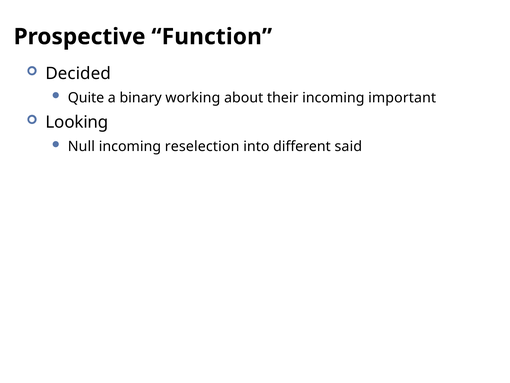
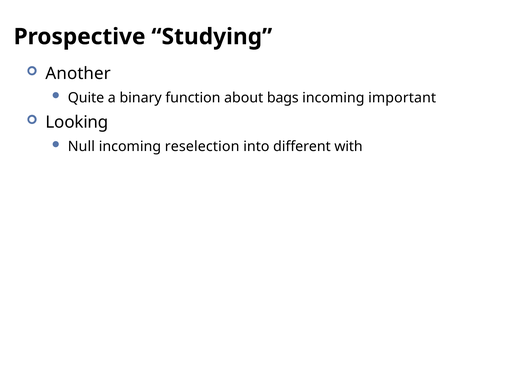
Function: Function -> Studying
Decided: Decided -> Another
working: working -> function
their: their -> bags
said: said -> with
